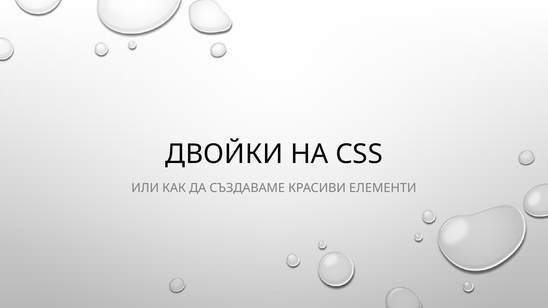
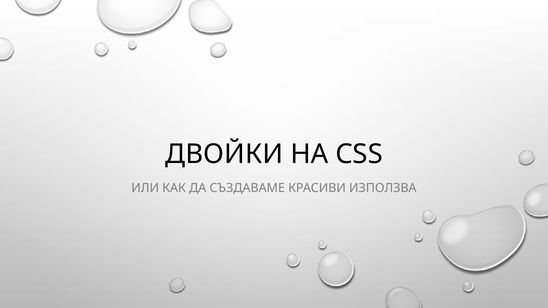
ЕЛЕМЕНТИ: ЕЛЕМЕНТИ -> ИЗПОЛЗВА
